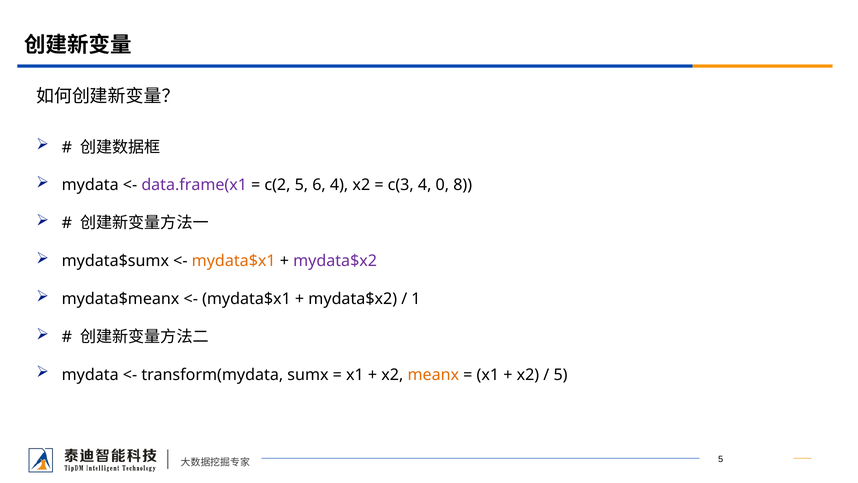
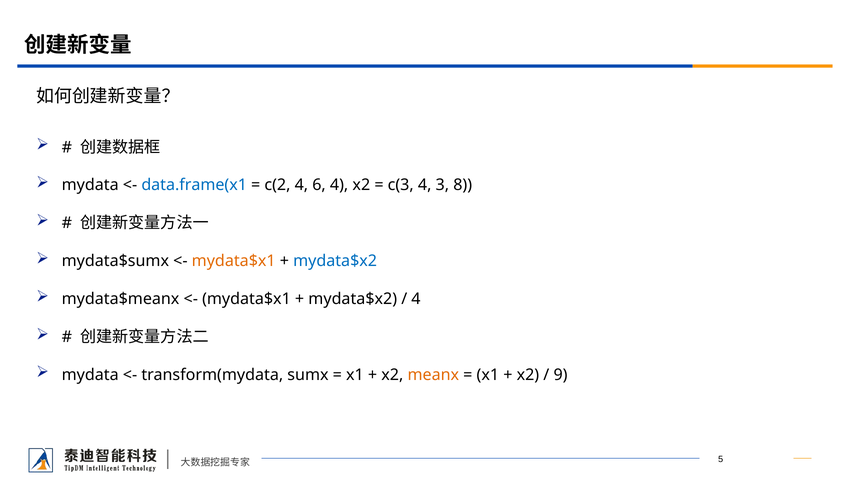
data.frame(x1 colour: purple -> blue
c(2 5: 5 -> 4
0: 0 -> 3
mydata$x2 at (335, 261) colour: purple -> blue
1 at (416, 299): 1 -> 4
5 at (561, 375): 5 -> 9
